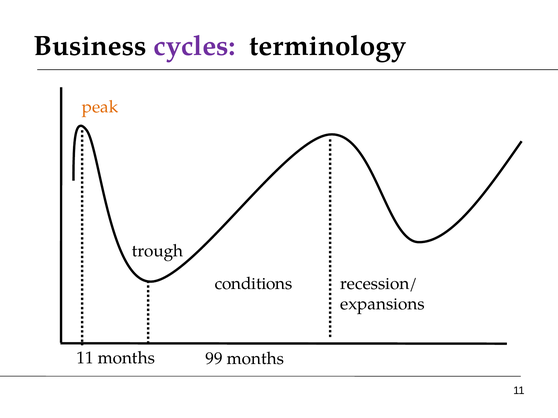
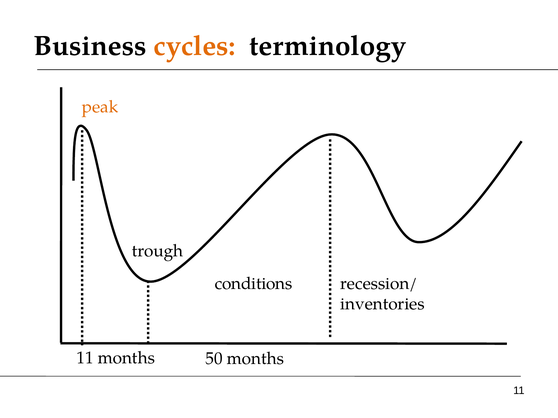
cycles colour: purple -> orange
expansions: expansions -> inventories
99: 99 -> 50
